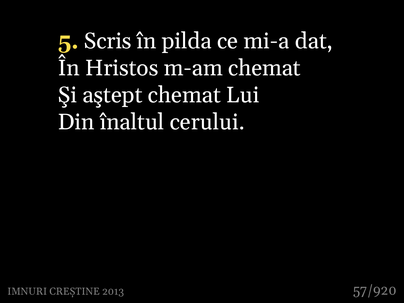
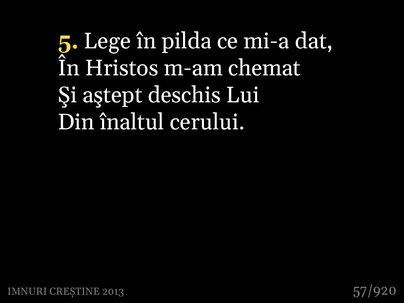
Scris: Scris -> Lege
aştept chemat: chemat -> deschis
